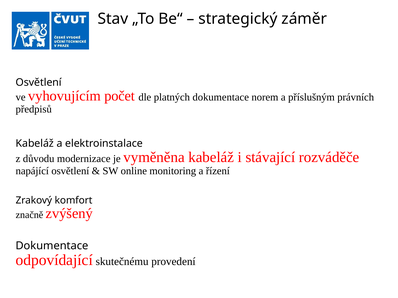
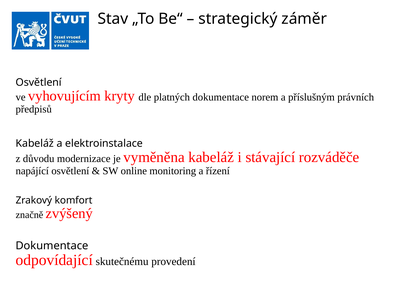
počet: počet -> kryty
